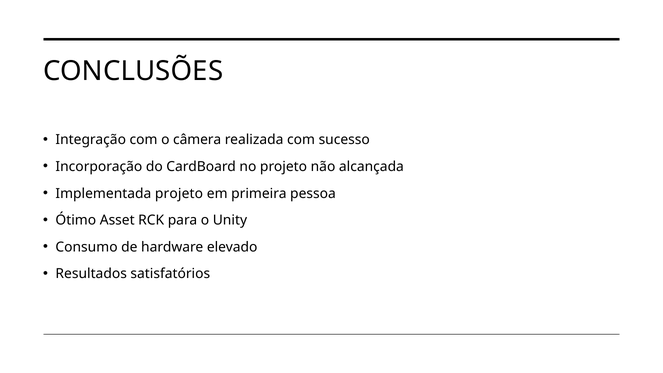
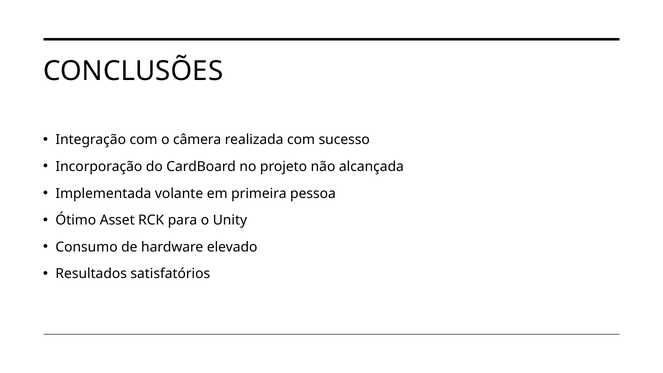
Implementada projeto: projeto -> volante
